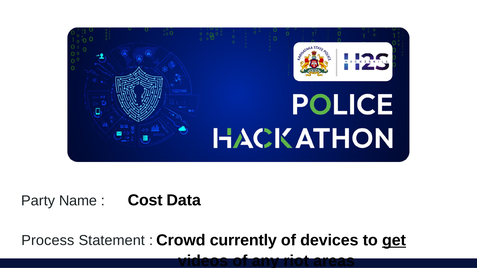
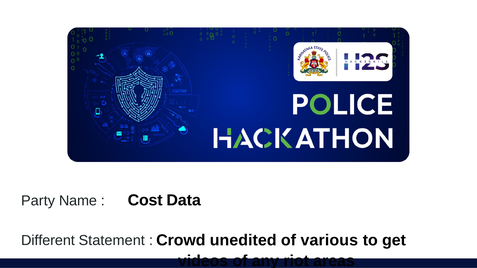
Process: Process -> Different
currently: currently -> unedited
devices: devices -> various
get underline: present -> none
